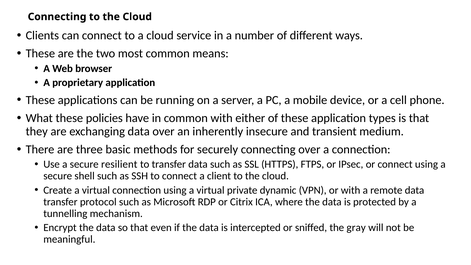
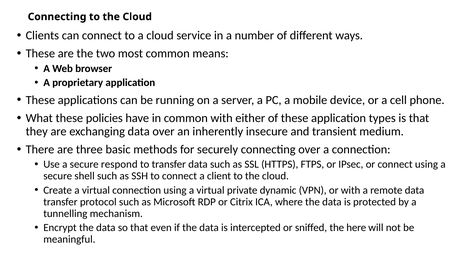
resilient: resilient -> respond
gray: gray -> here
